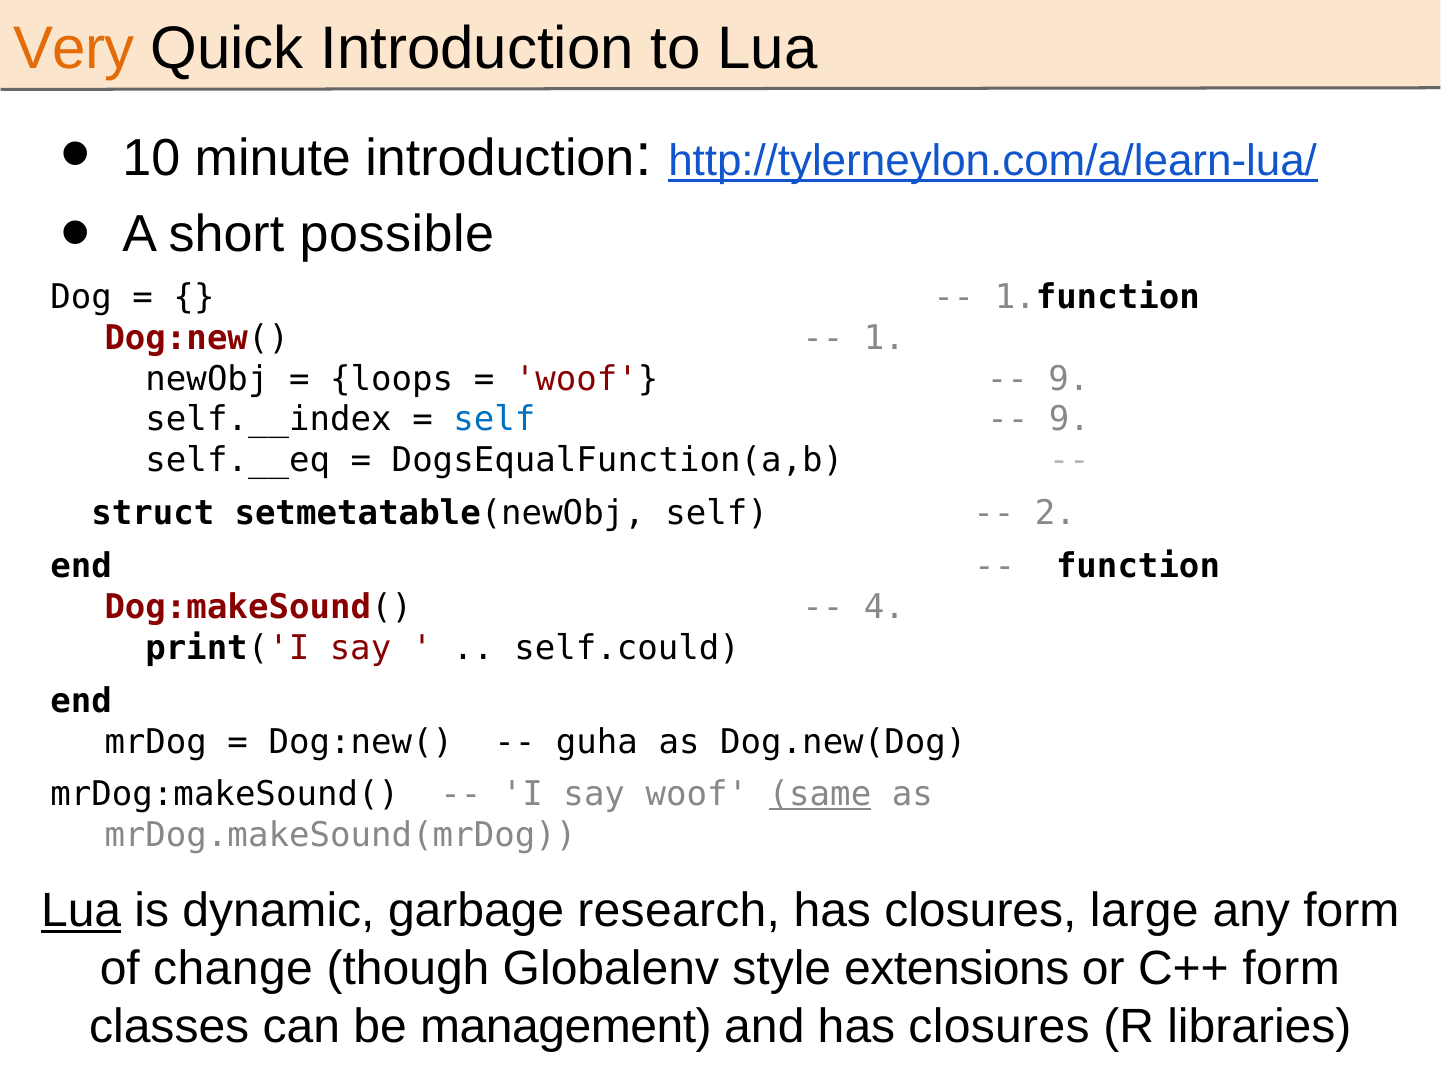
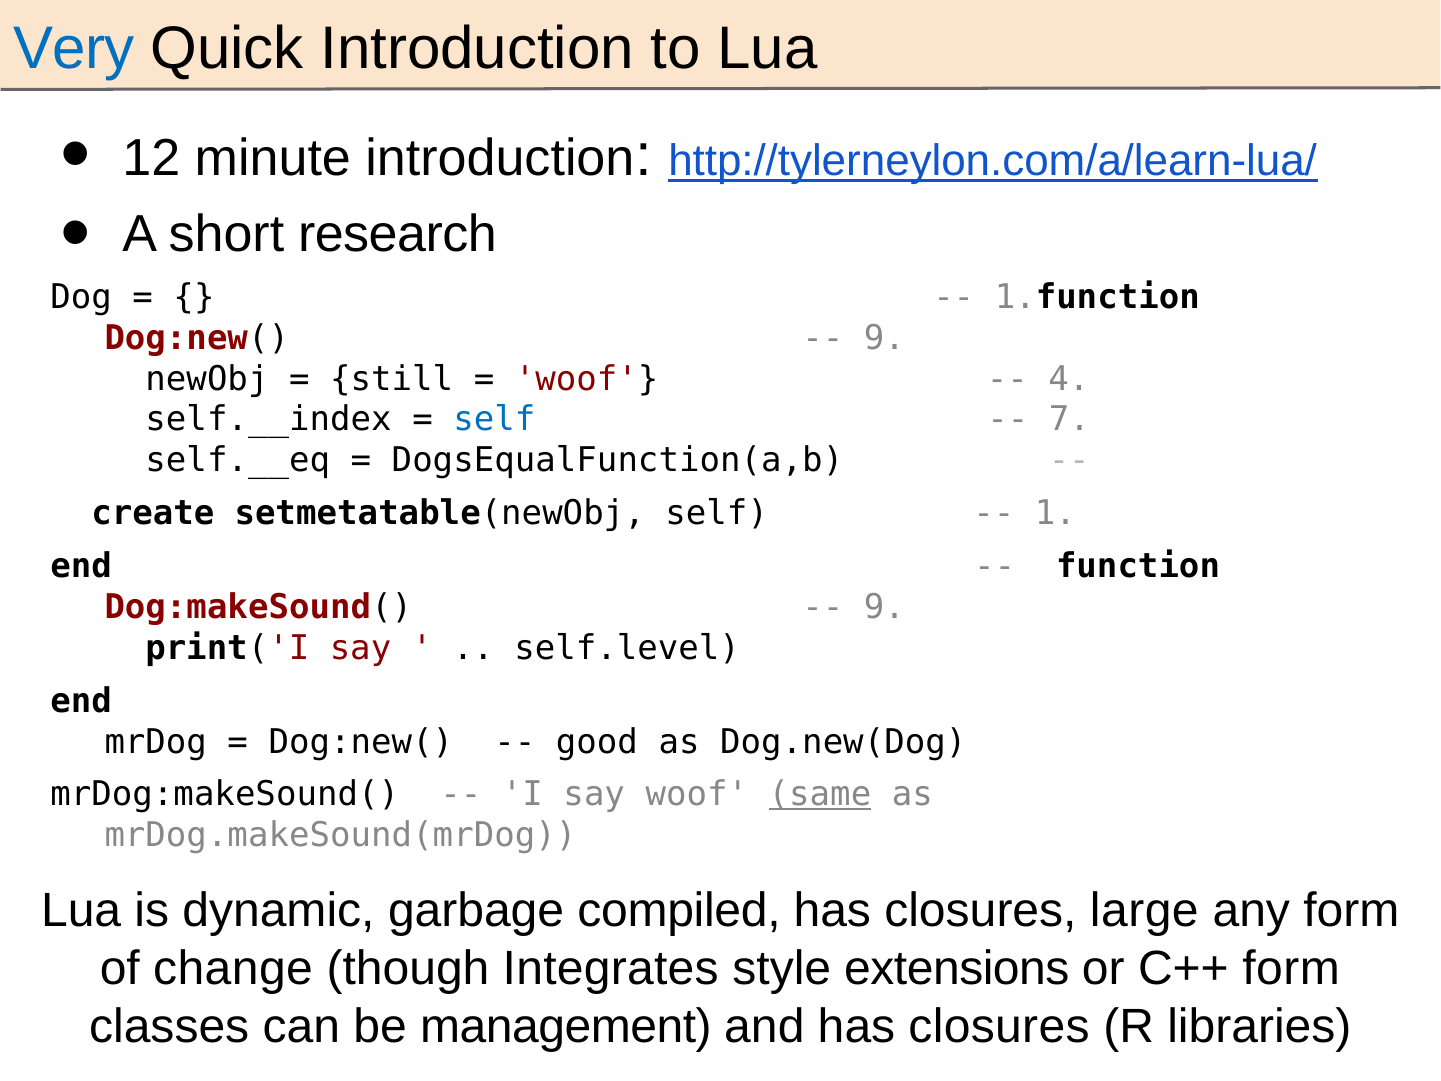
Very colour: orange -> blue
10: 10 -> 12
possible: possible -> research
1 at (884, 338): 1 -> 9
loops: loops -> still
9 at (1069, 379): 9 -> 4
9 at (1069, 420): 9 -> 7
struct: struct -> create
2: 2 -> 1
4 at (884, 607): 4 -> 9
self.could: self.could -> self.level
guha: guha -> good
Lua at (81, 911) underline: present -> none
research: research -> compiled
Globalenv: Globalenv -> Integrates
